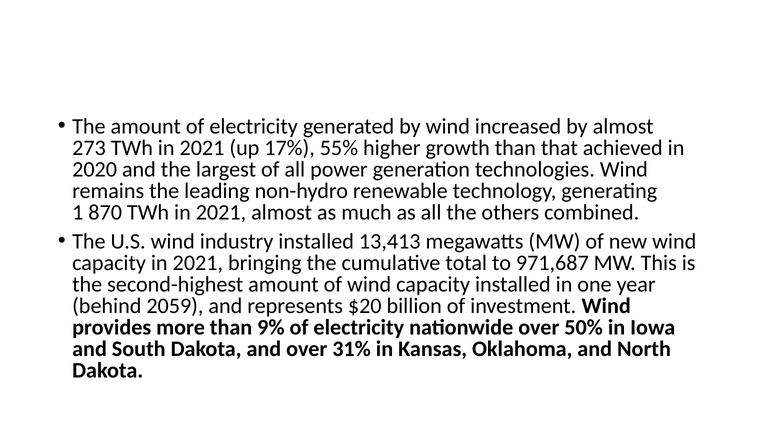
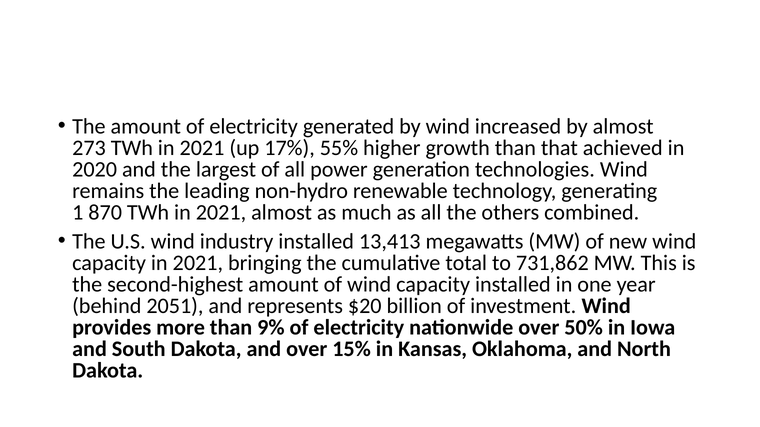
971,687: 971,687 -> 731,862
2059: 2059 -> 2051
31%: 31% -> 15%
